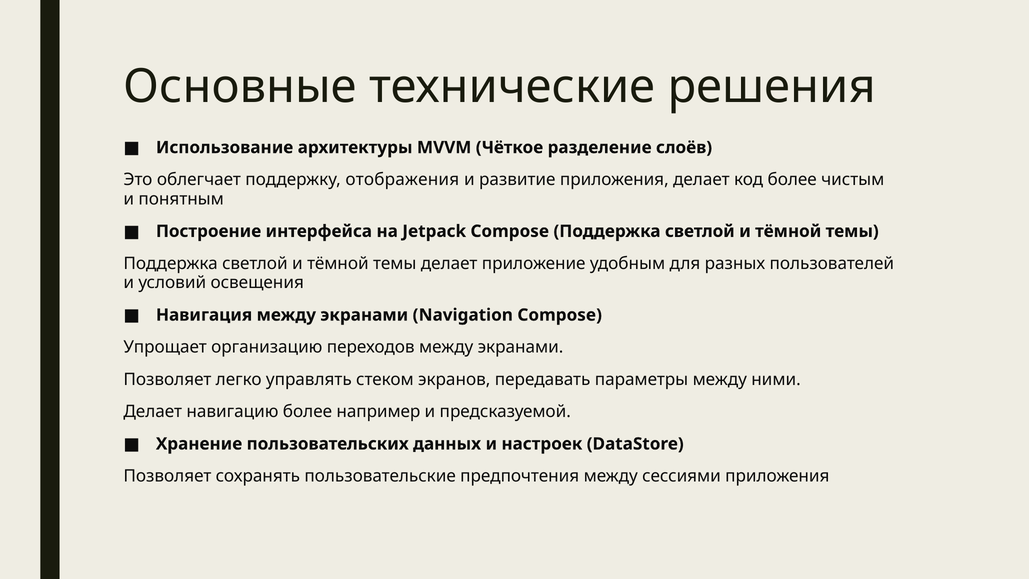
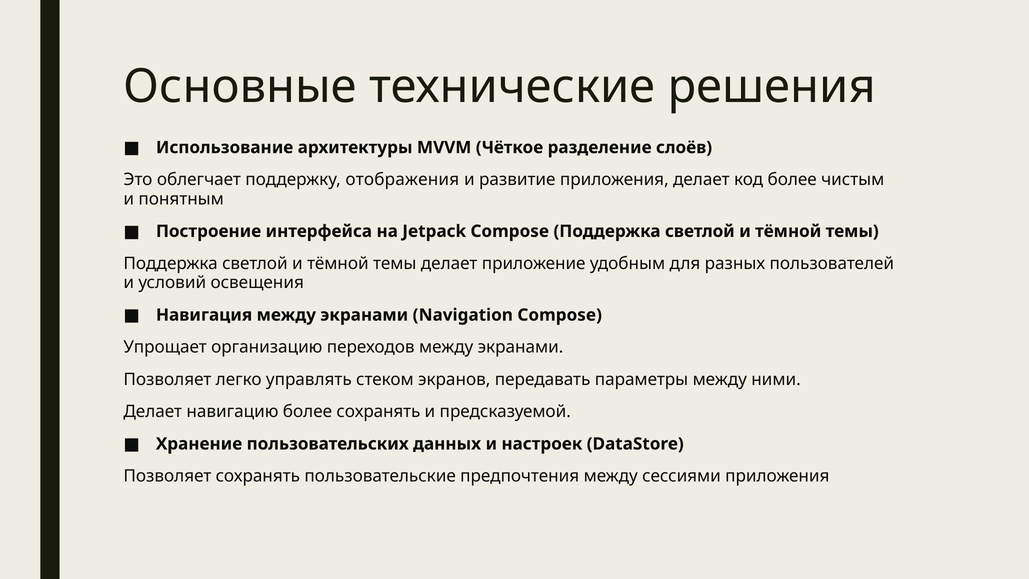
более например: например -> сохранять
